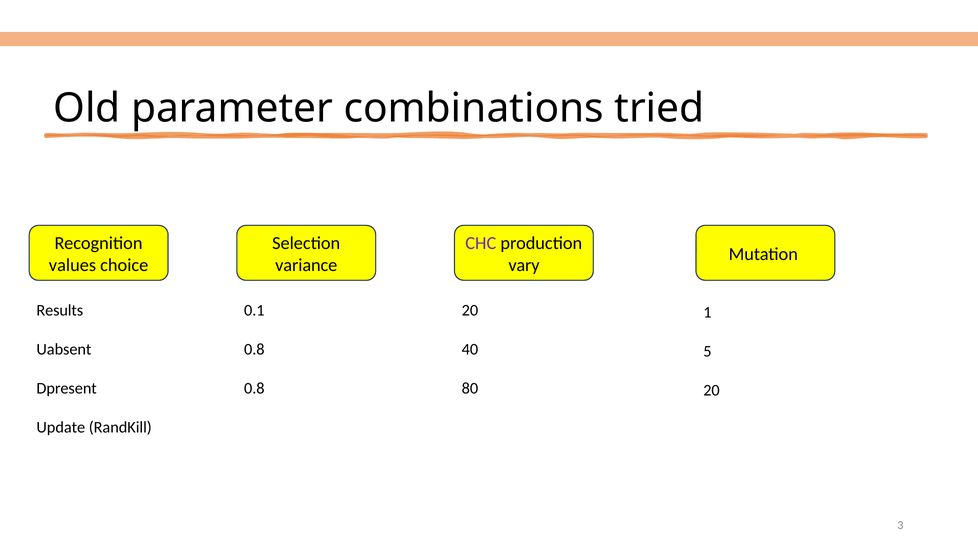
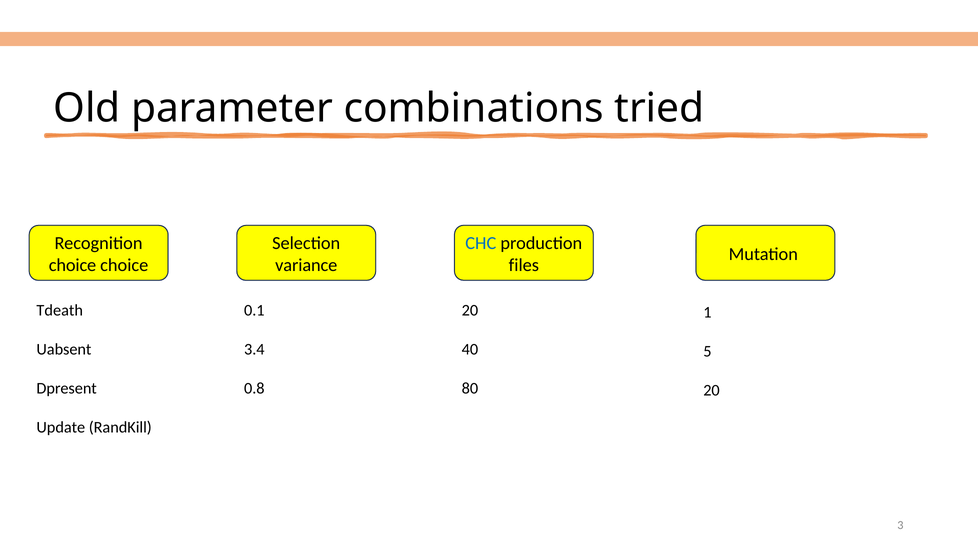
CHC colour: purple -> blue
vary: vary -> files
values at (72, 265): values -> choice
Results: Results -> Tdeath
0.8 at (254, 349): 0.8 -> 3.4
